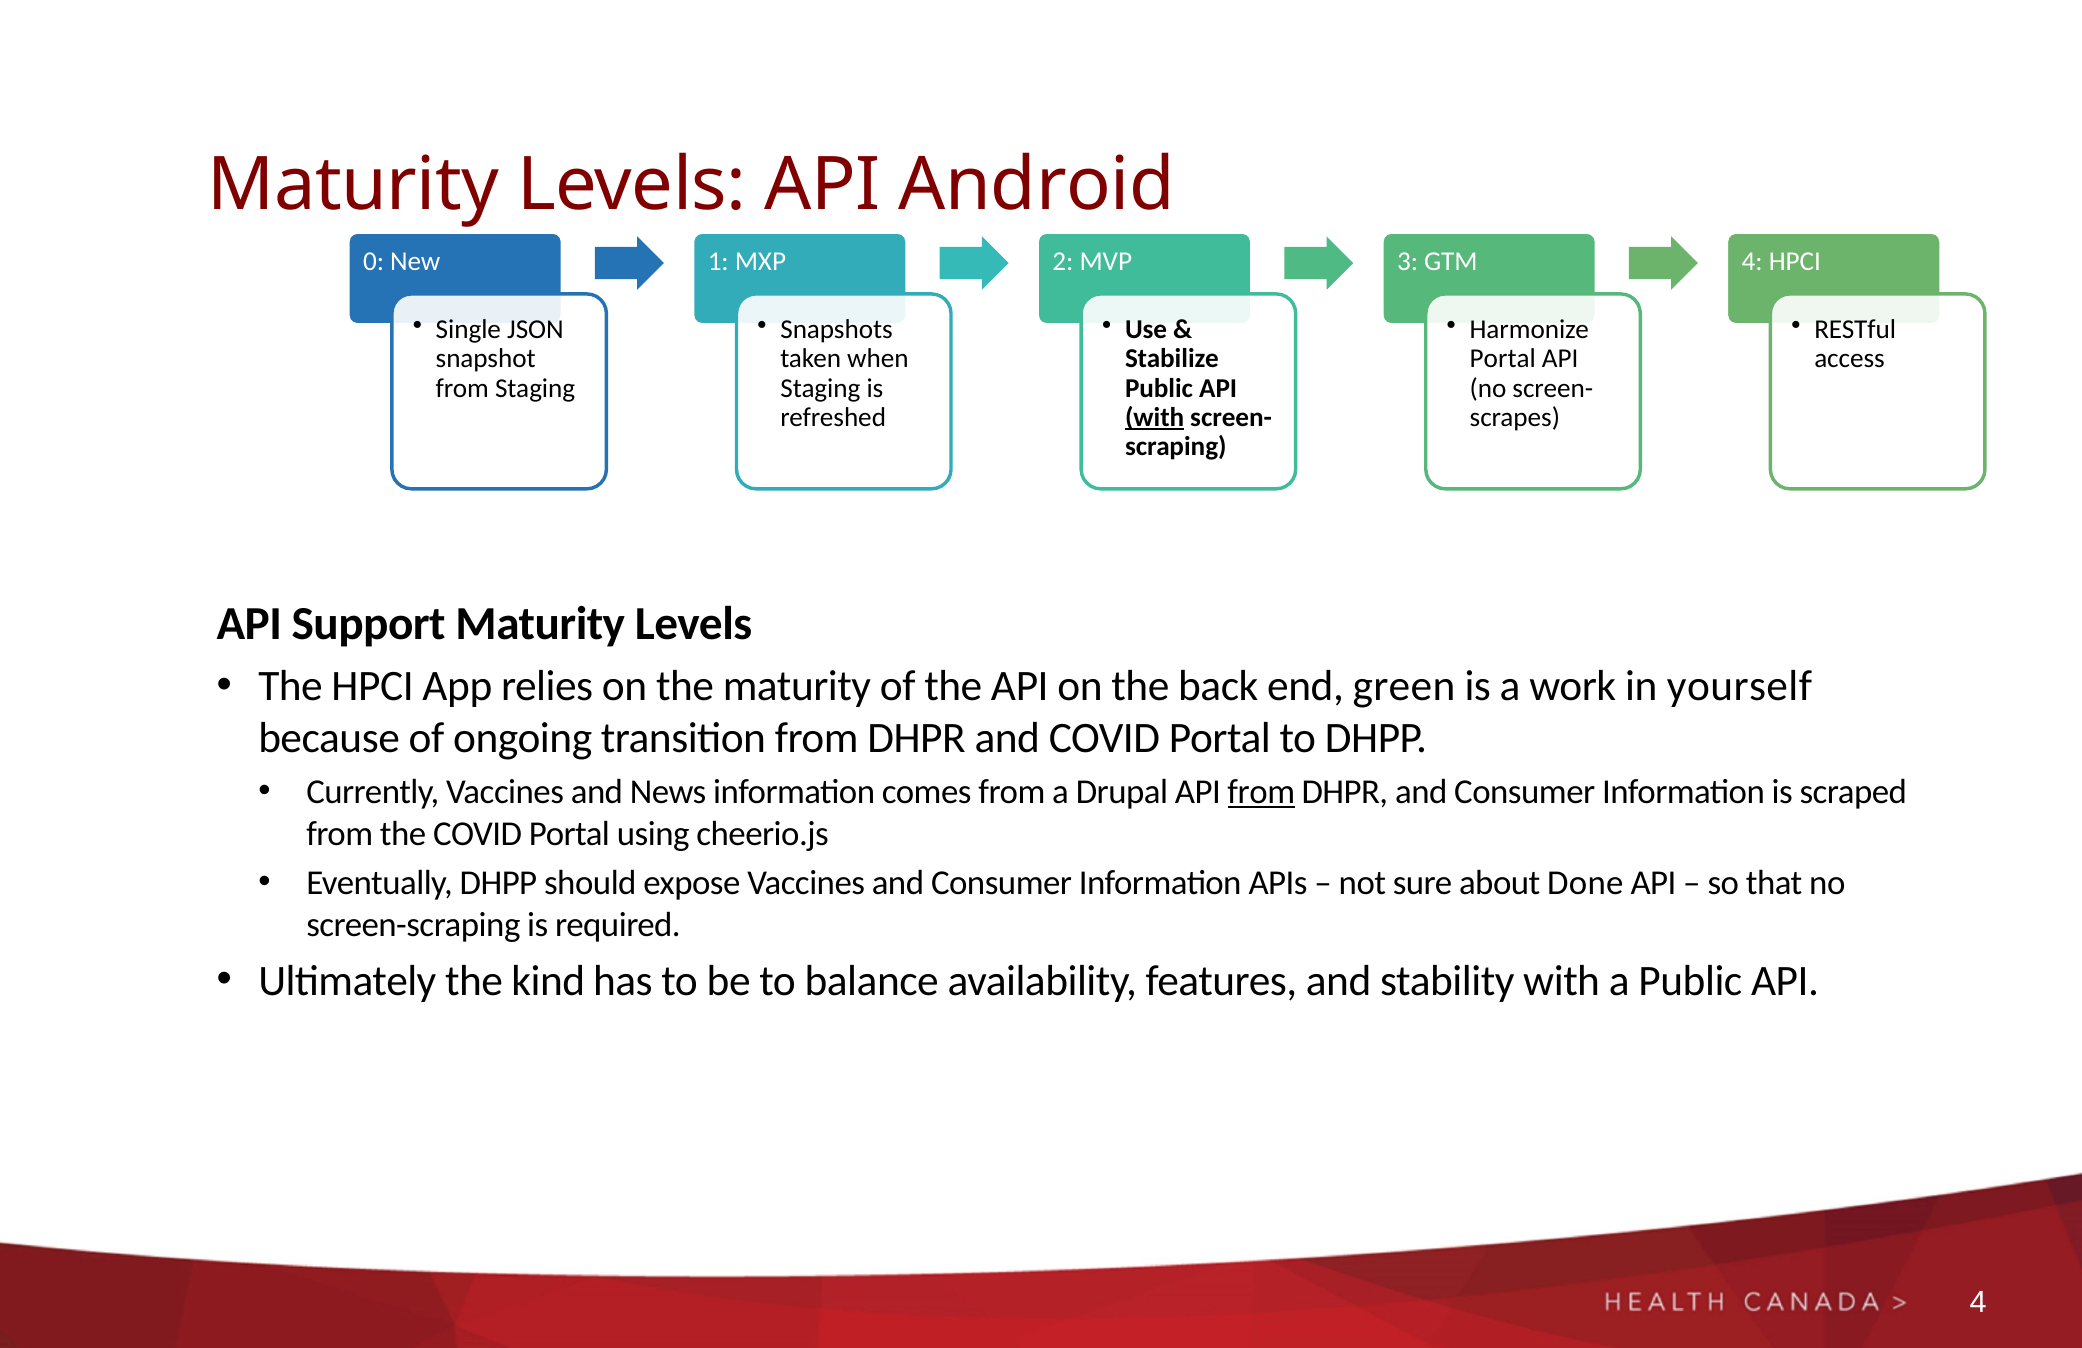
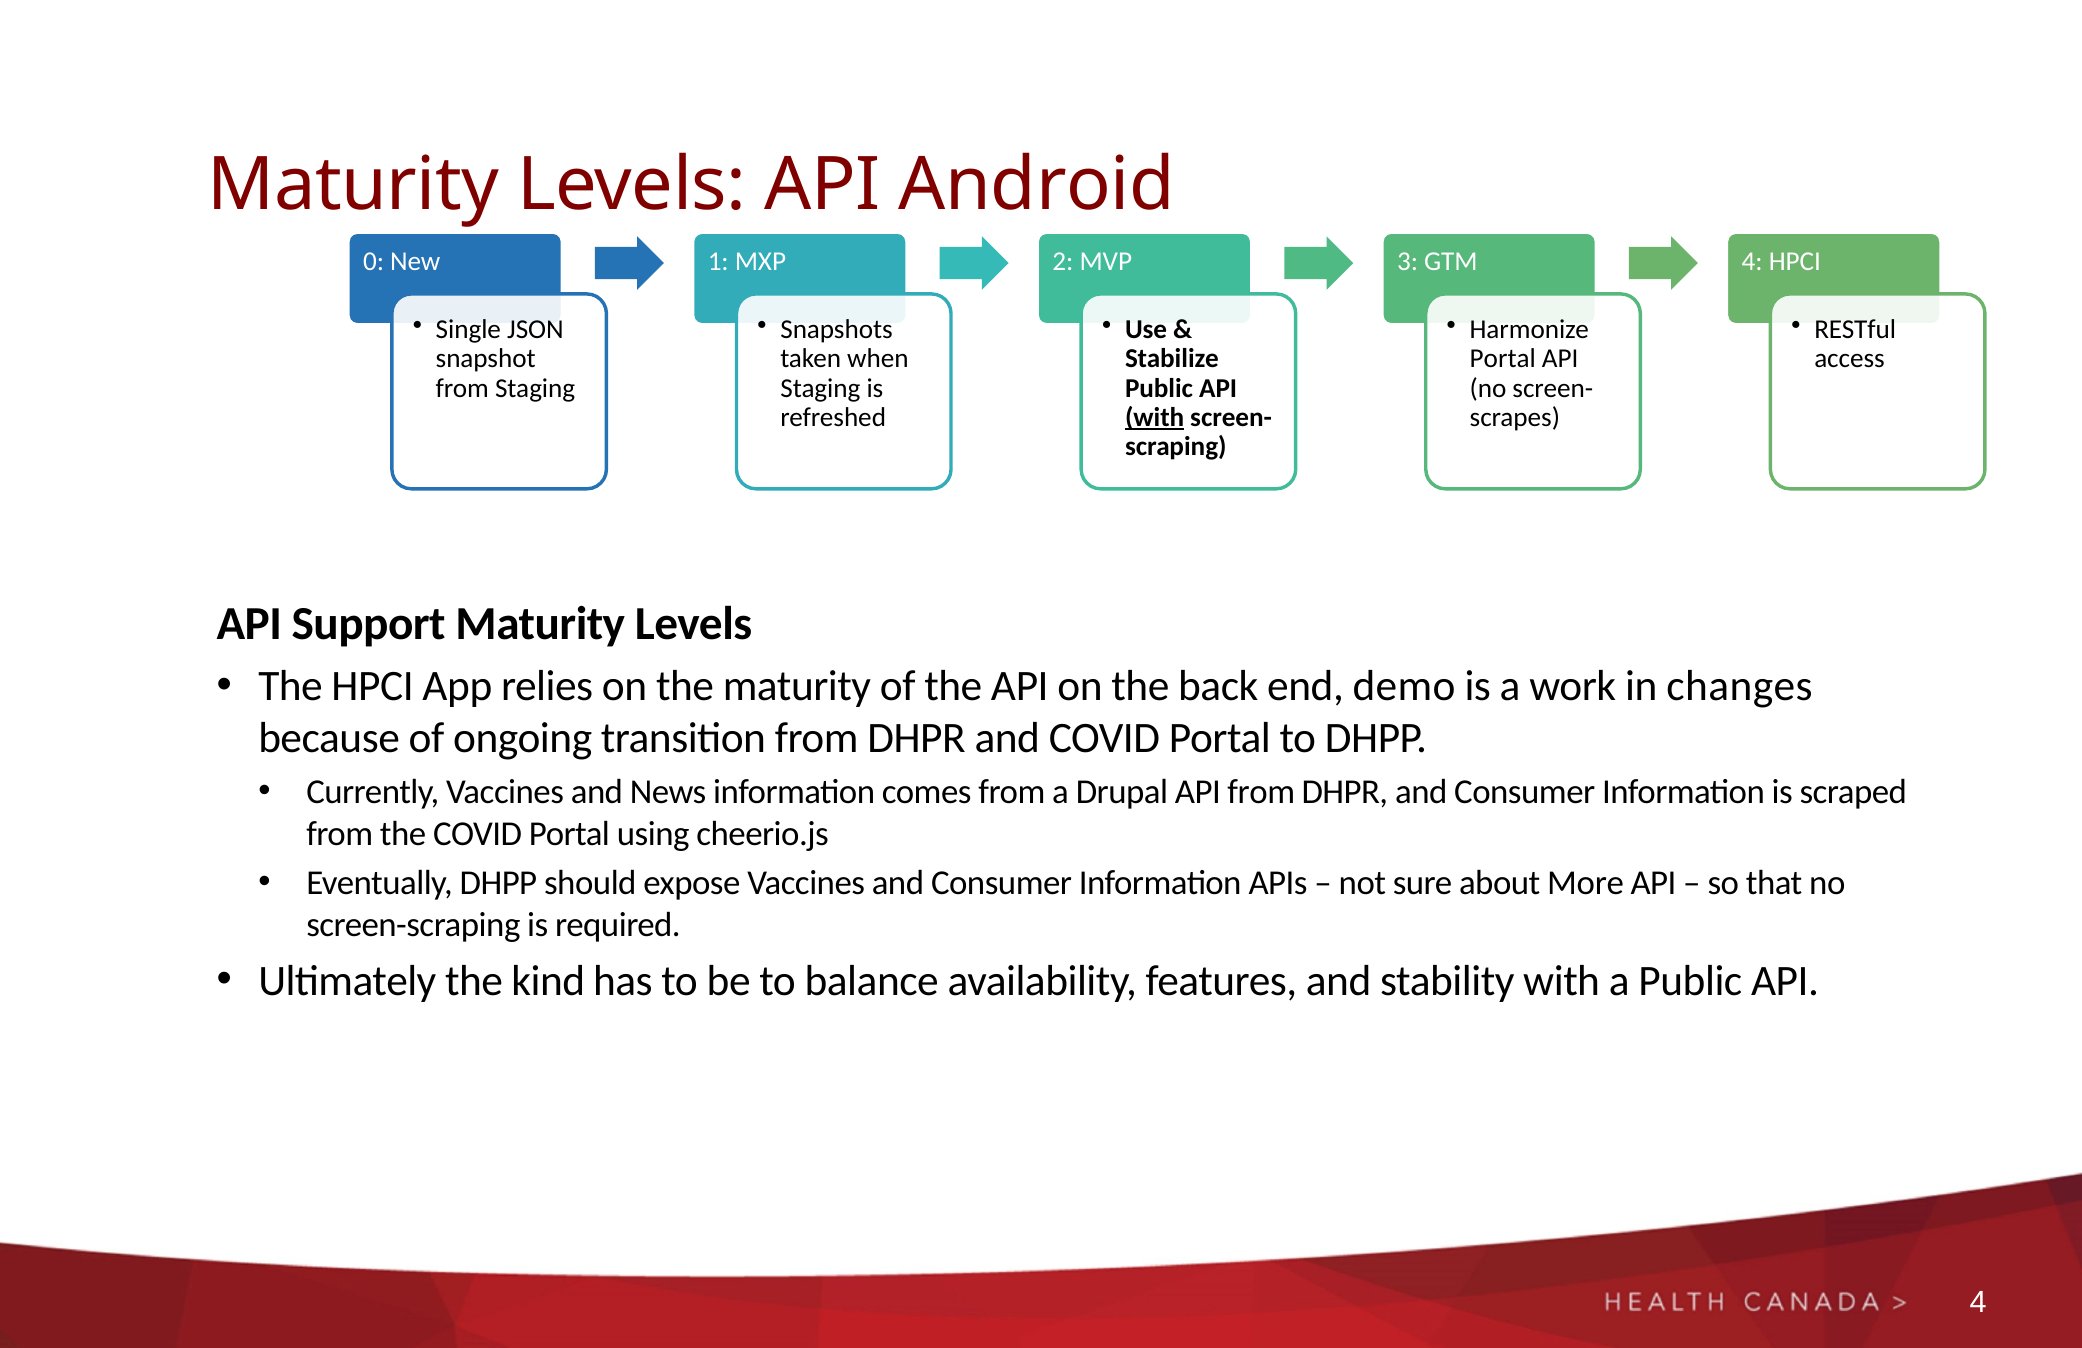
green: green -> demo
yourself: yourself -> changes
from at (1261, 792) underline: present -> none
Done: Done -> More
